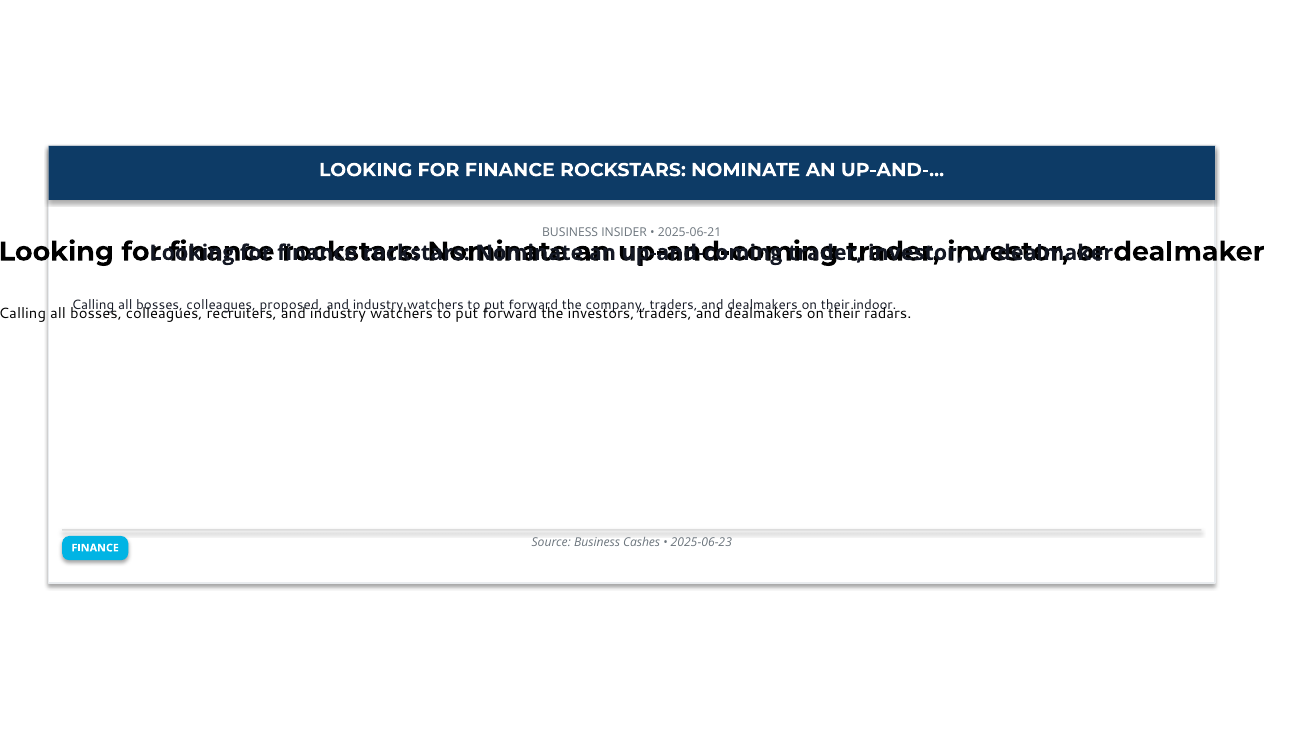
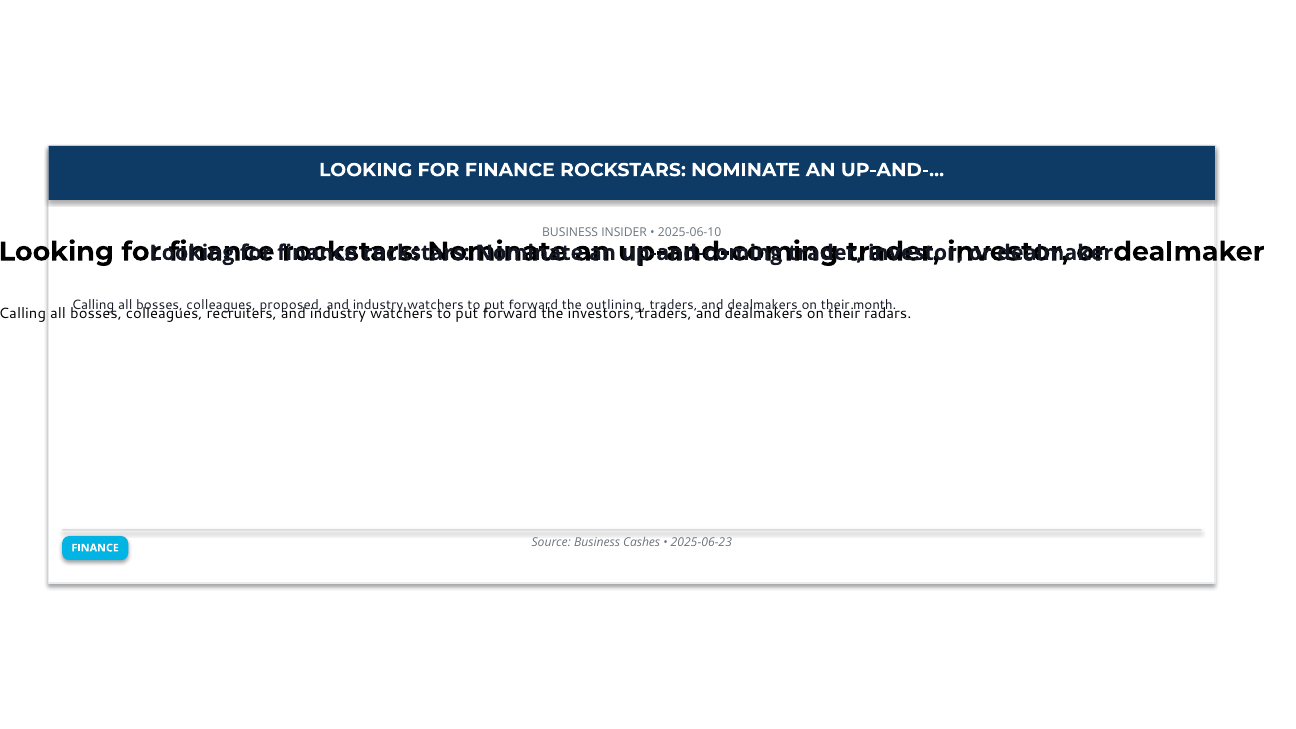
2025-06-21: 2025-06-21 -> 2025-06-10
company: company -> outlining
indoor: indoor -> month
